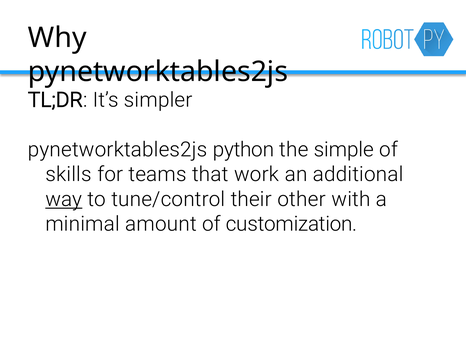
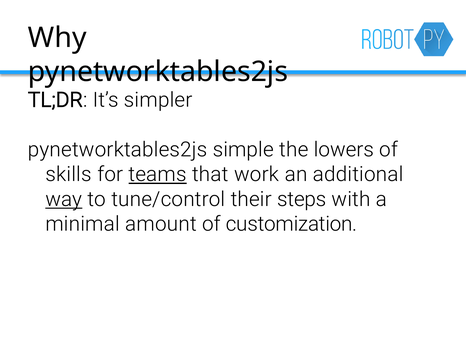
python: python -> simple
simple: simple -> lowers
teams underline: none -> present
other: other -> steps
